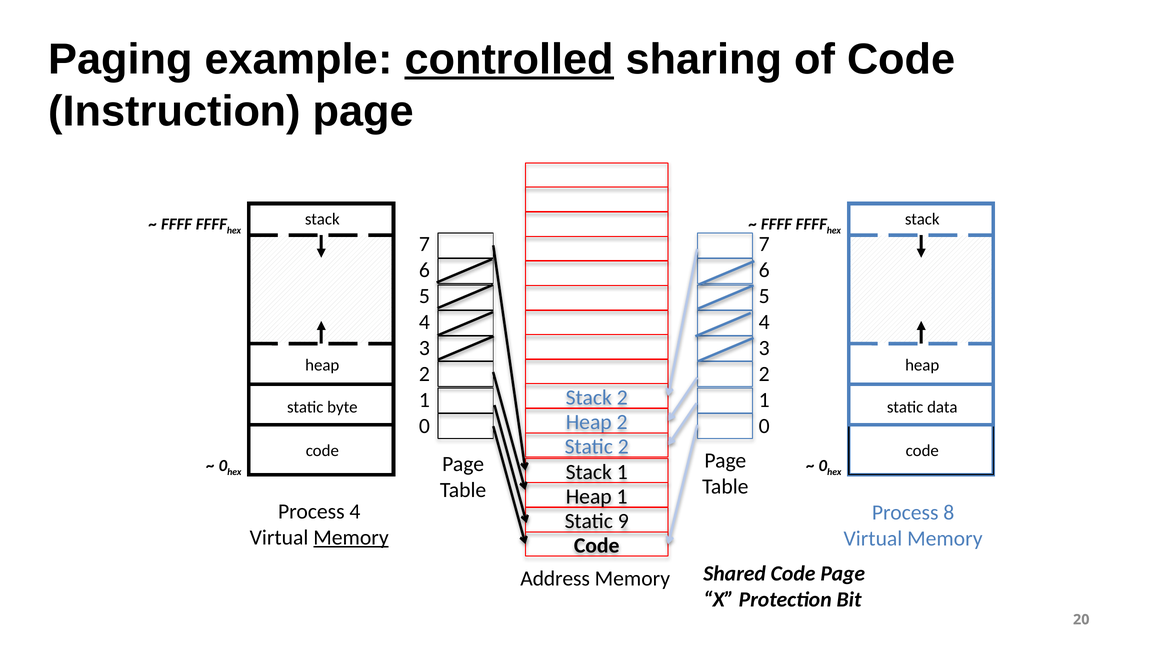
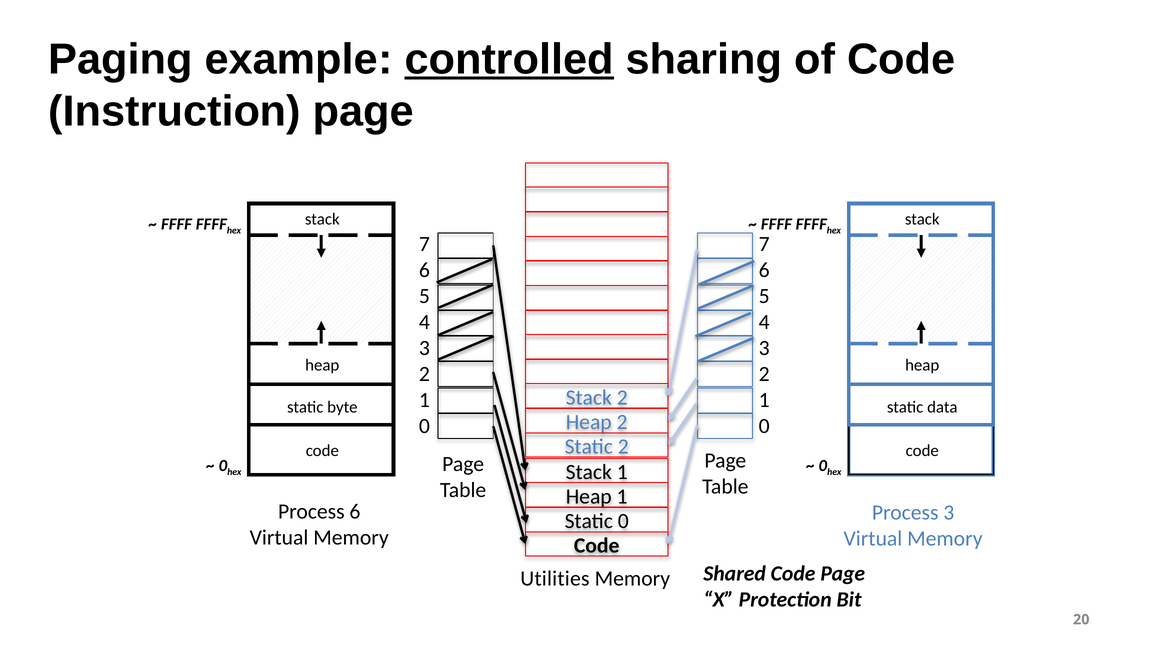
Process 4: 4 -> 6
Process 8: 8 -> 3
Static 9: 9 -> 0
Memory at (351, 538) underline: present -> none
Address: Address -> Utilities
